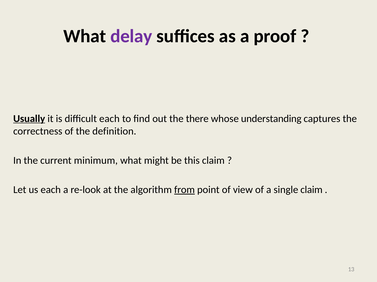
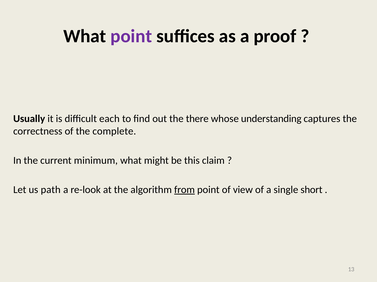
What delay: delay -> point
Usually underline: present -> none
definition: definition -> complete
us each: each -> path
single claim: claim -> short
